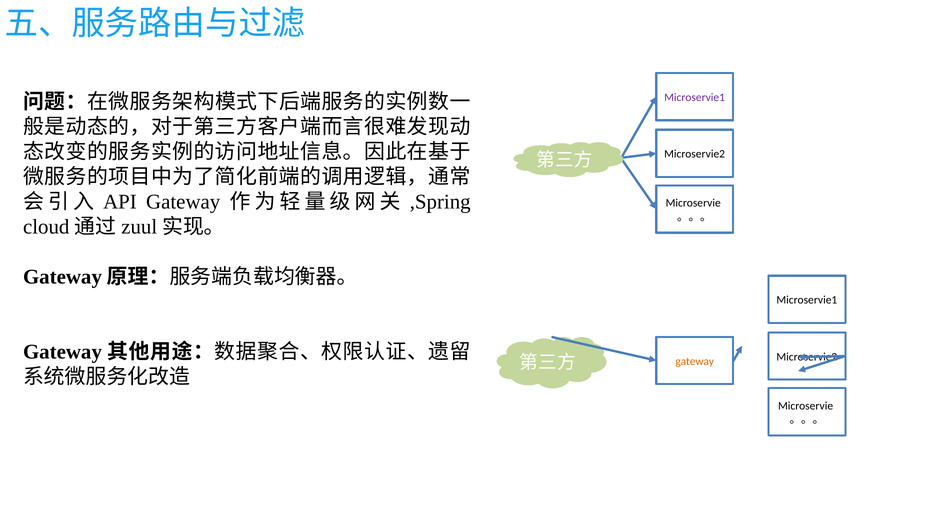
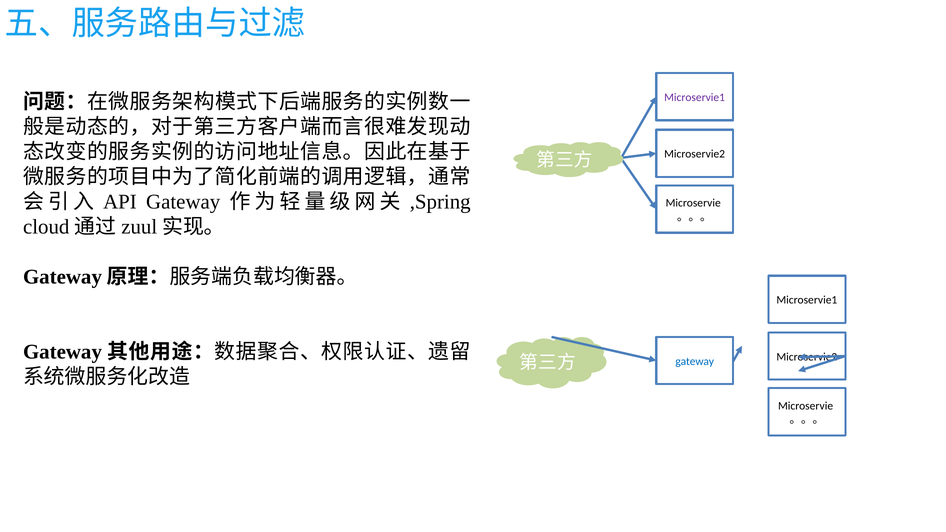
gateway at (695, 362) colour: orange -> blue
